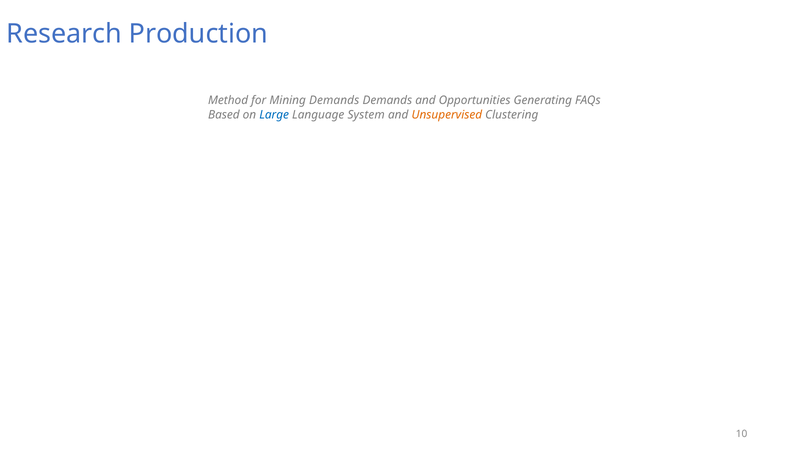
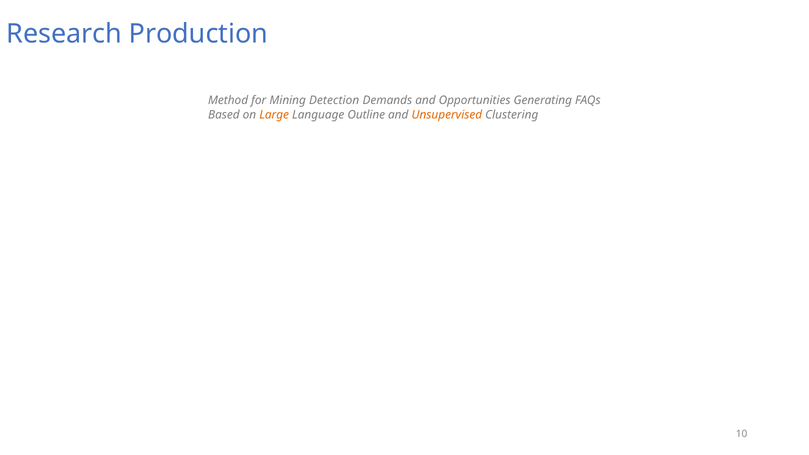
Mining Demands: Demands -> Detection
Large colour: blue -> orange
System: System -> Outline
